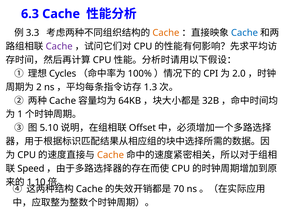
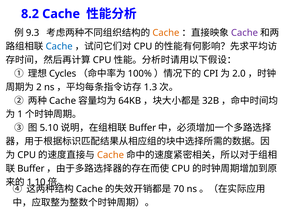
6.3: 6.3 -> 8.2
3.3: 3.3 -> 9.3
Cache at (245, 33) colour: blue -> purple
Cache at (59, 46) colour: purple -> blue
Offset at (142, 128): Offset -> Buffer
Speed at (31, 169): Speed -> Buffer
